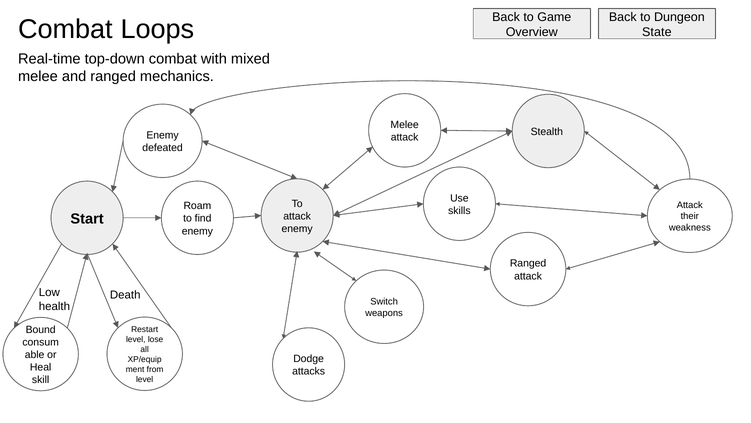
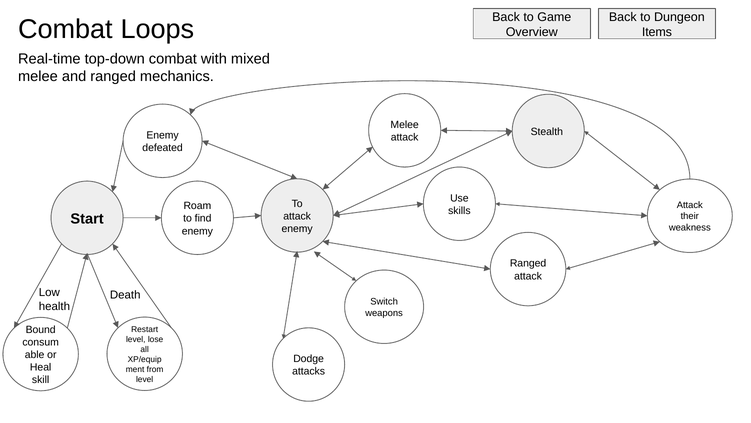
State: State -> Items
